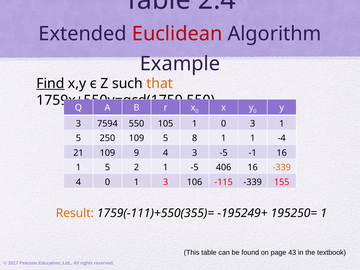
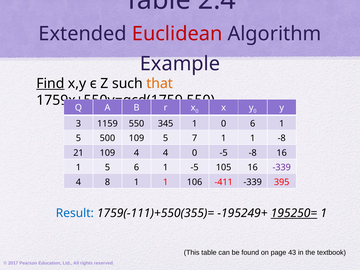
7594: 7594 -> 1159
105: 105 -> 345
0 3: 3 -> 6
250: 250 -> 500
8: 8 -> 7
1 -4: -4 -> -8
109 9: 9 -> 4
4 3: 3 -> 0
-5 -1: -1 -> -8
5 2: 2 -> 6
406: 406 -> 105
-339 at (282, 167) colour: orange -> purple
4 0: 0 -> 8
3 at (166, 182): 3 -> 1
-115: -115 -> -411
155: 155 -> 395
Result colour: orange -> blue
195250= underline: none -> present
